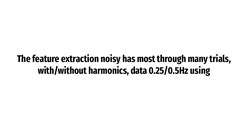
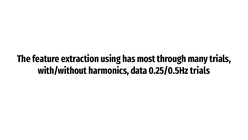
noisy: noisy -> using
0.25/0.5Hz using: using -> trials
